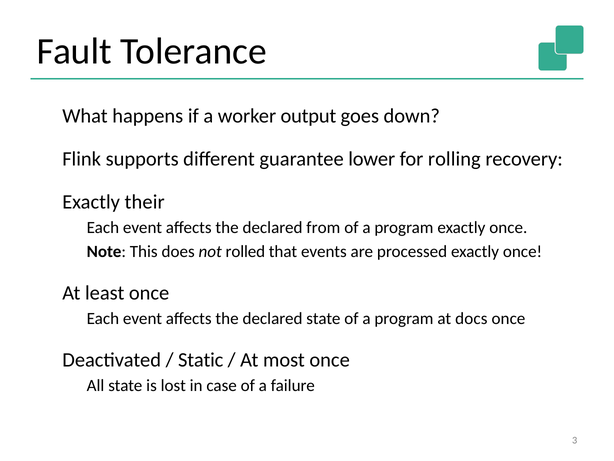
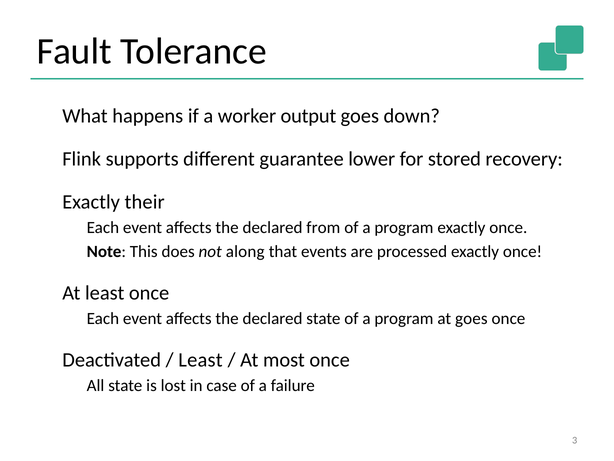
rolling: rolling -> stored
rolled: rolled -> along
at docs: docs -> goes
Static at (201, 359): Static -> Least
